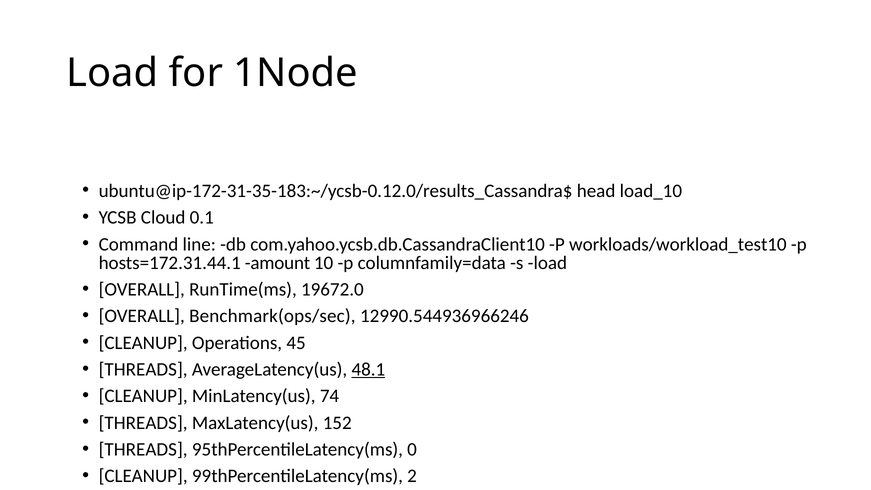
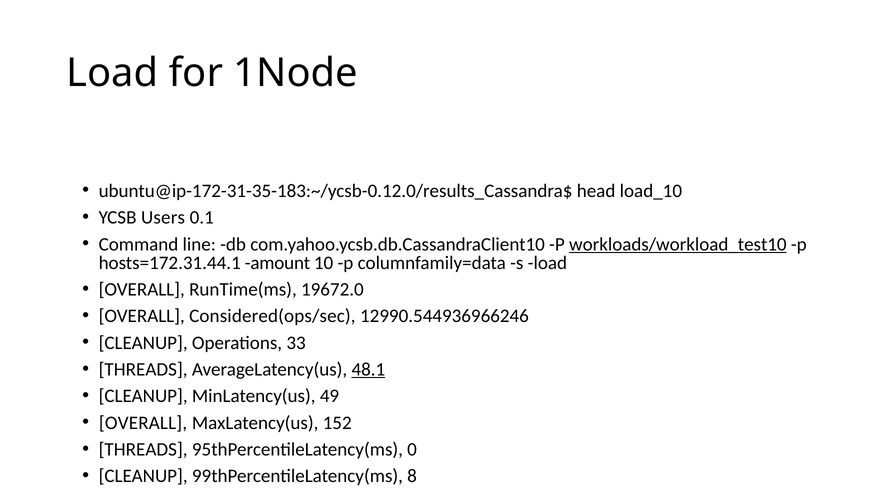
Cloud: Cloud -> Users
workloads/workload_test10 underline: none -> present
Benchmark(ops/sec: Benchmark(ops/sec -> Considered(ops/sec
45: 45 -> 33
74: 74 -> 49
THREADS at (143, 423): THREADS -> OVERALL
2: 2 -> 8
